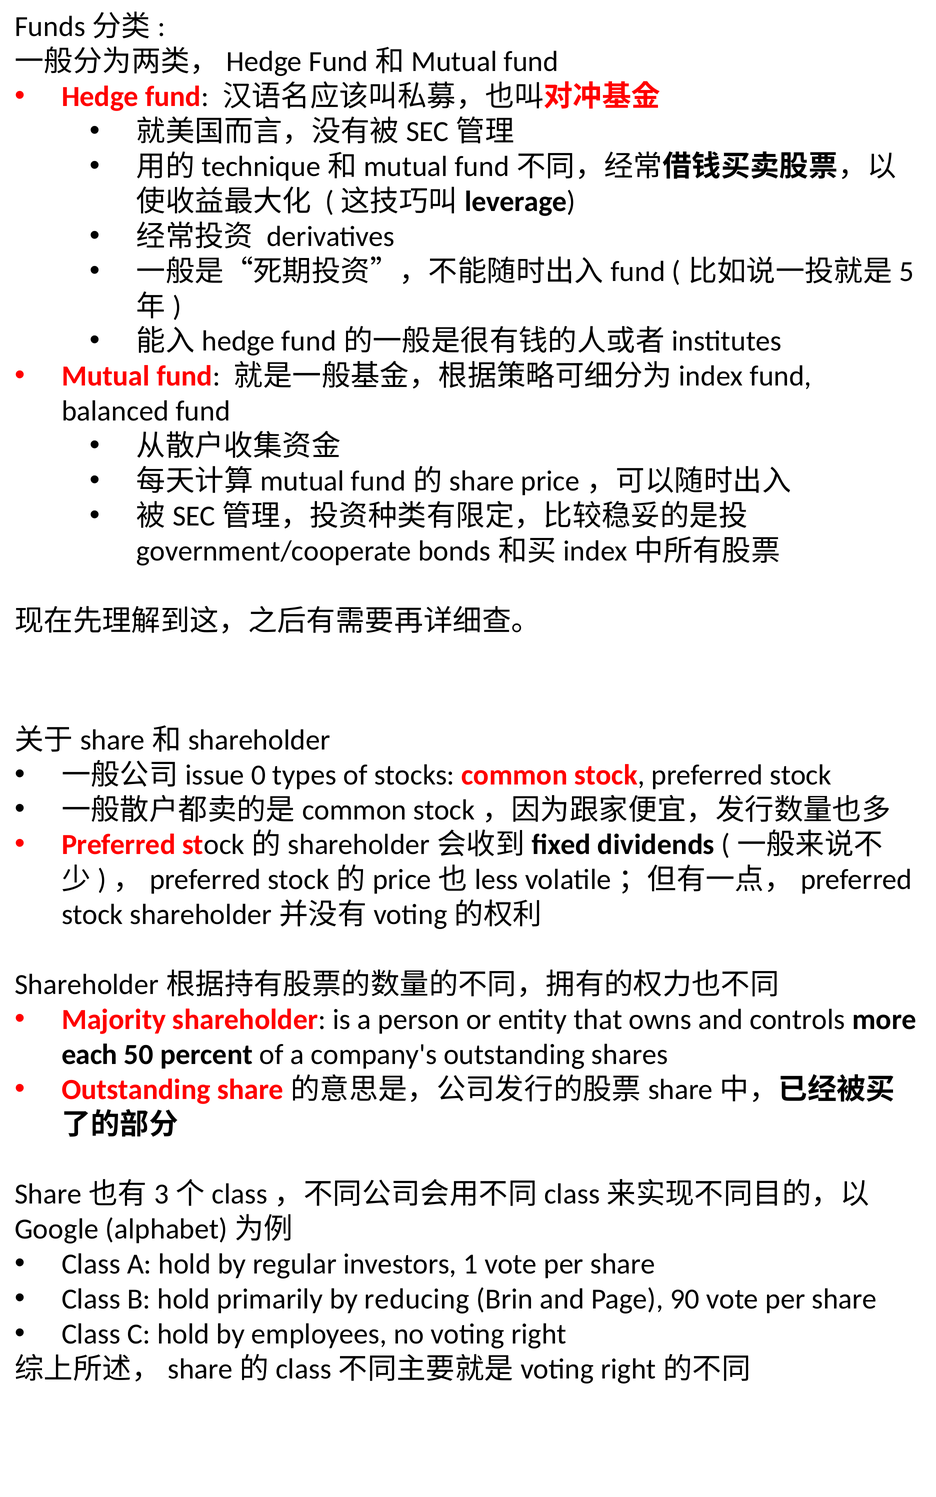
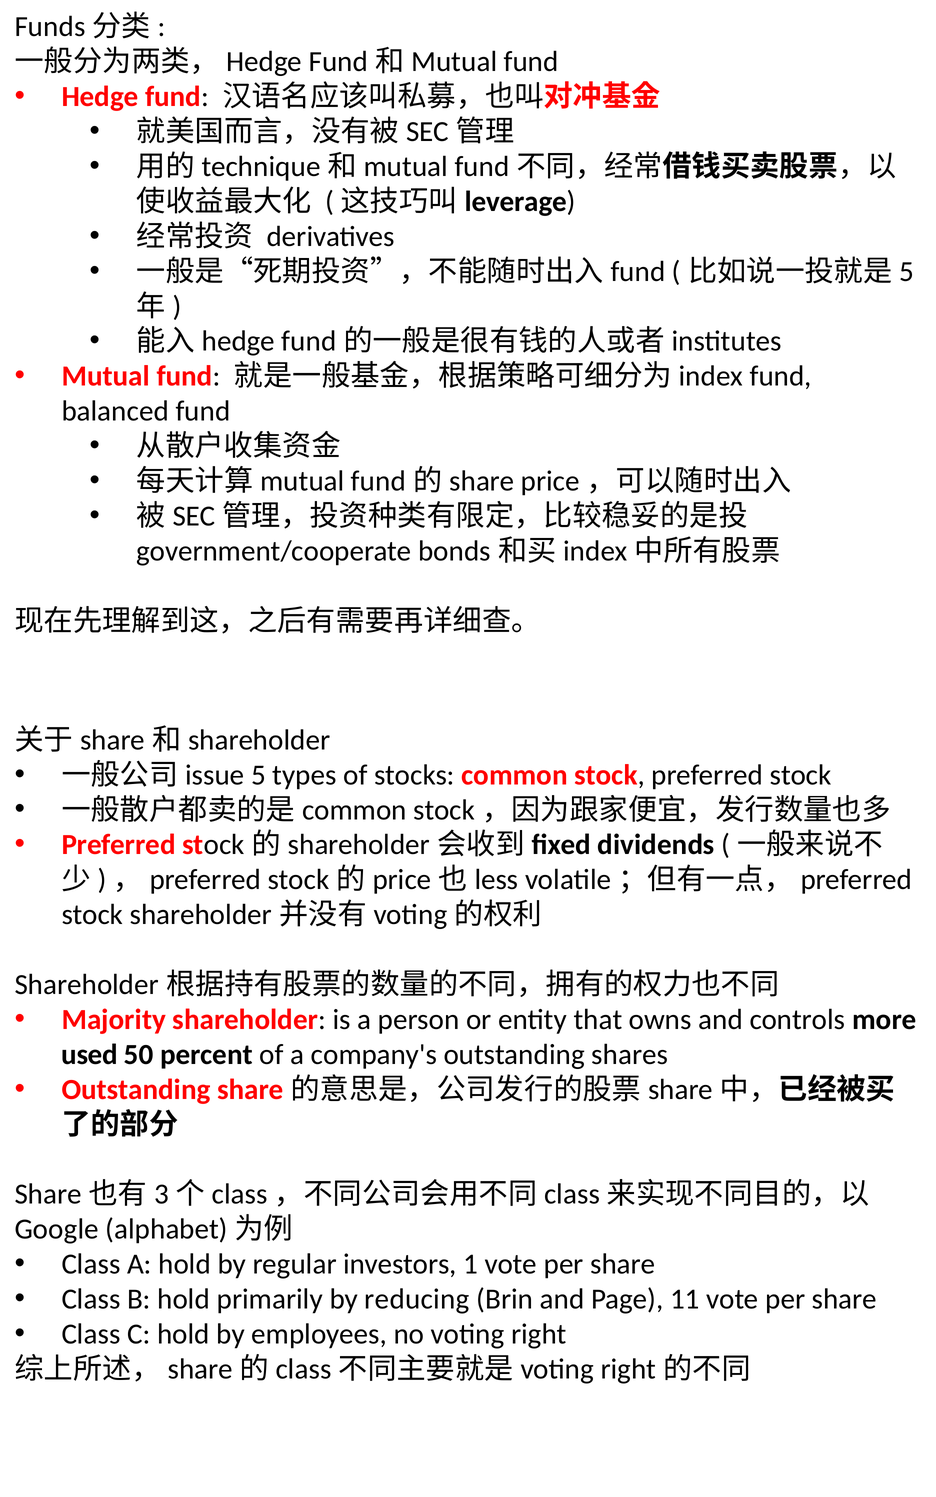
0: 0 -> 5
each: each -> used
90: 90 -> 11
